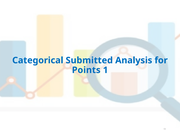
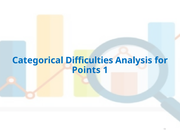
Submitted: Submitted -> Difficulties
